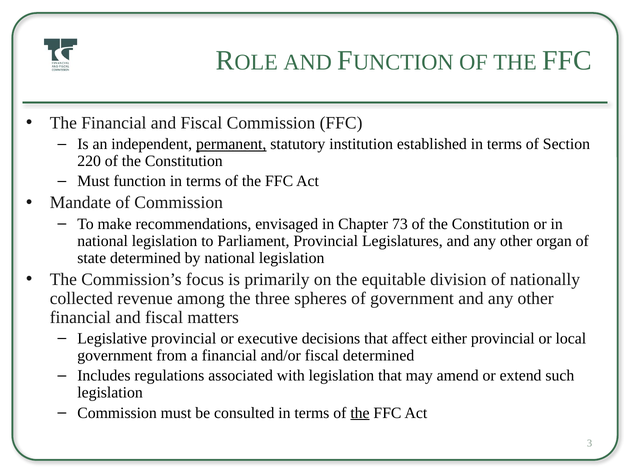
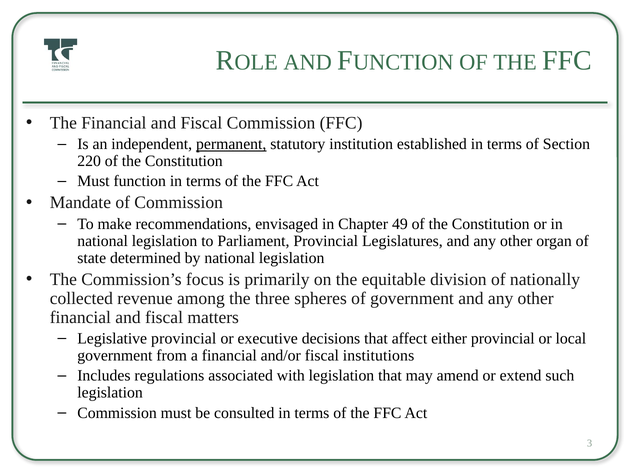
73: 73 -> 49
fiscal determined: determined -> institutions
the at (360, 412) underline: present -> none
